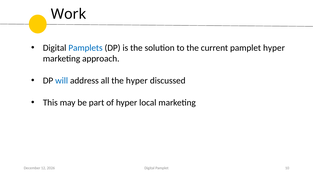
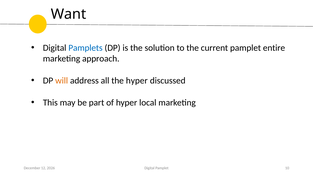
Work: Work -> Want
pamplet hyper: hyper -> entire
will colour: blue -> orange
